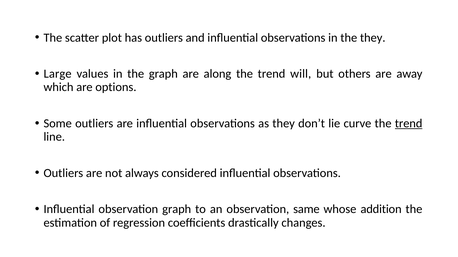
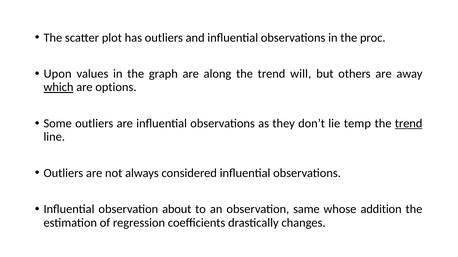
the they: they -> proc
Large: Large -> Upon
which underline: none -> present
curve: curve -> temp
observation graph: graph -> about
